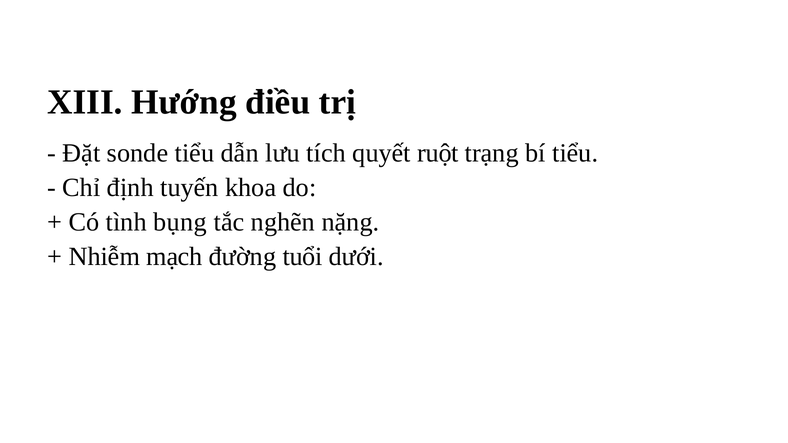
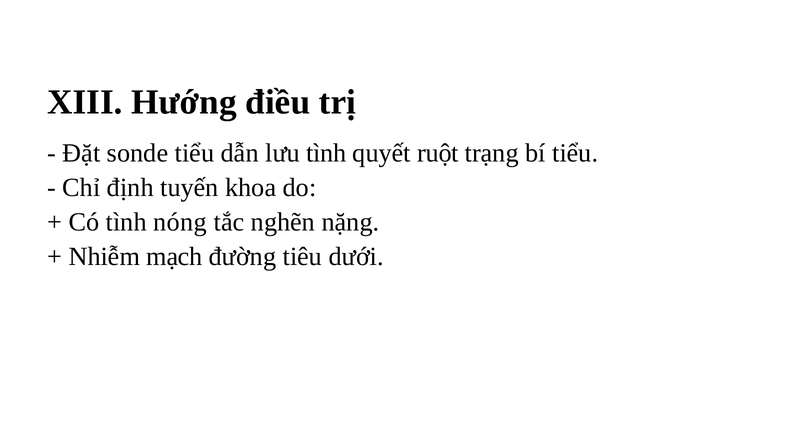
lưu tích: tích -> tình
bụng: bụng -> nóng
tuổi: tuổi -> tiêu
